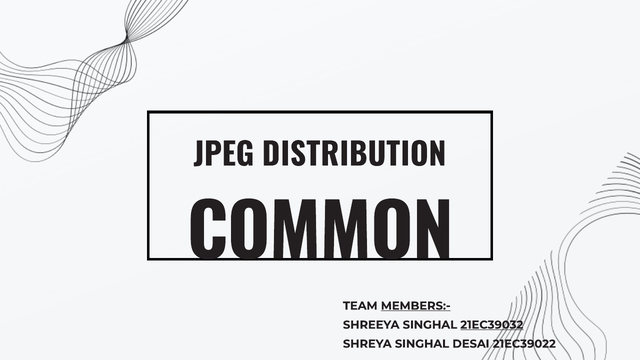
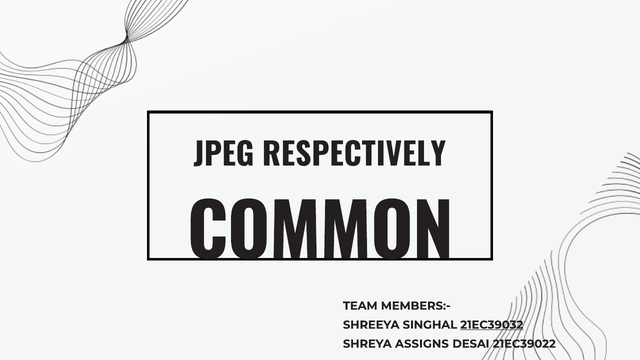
DISTRIBUTION: DISTRIBUTION -> RESPECTIVELY
MEMBERS:- underline: present -> none
SHREYA SINGHAL: SINGHAL -> ASSIGNS
